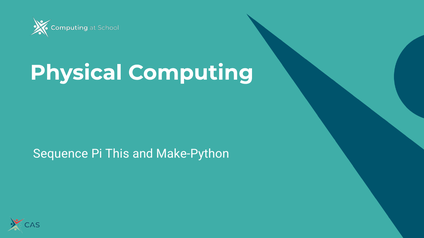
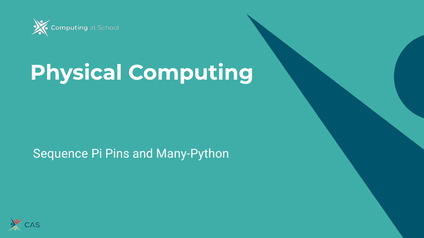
This: This -> Pins
Make-Python: Make-Python -> Many-Python
